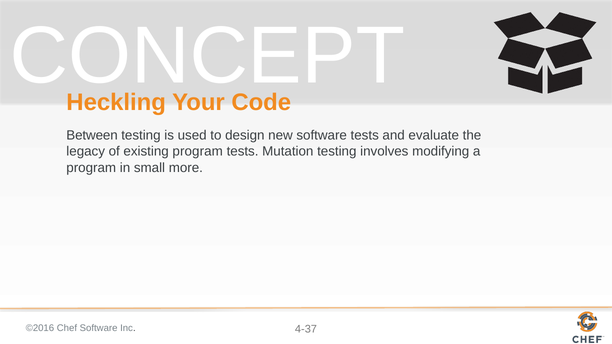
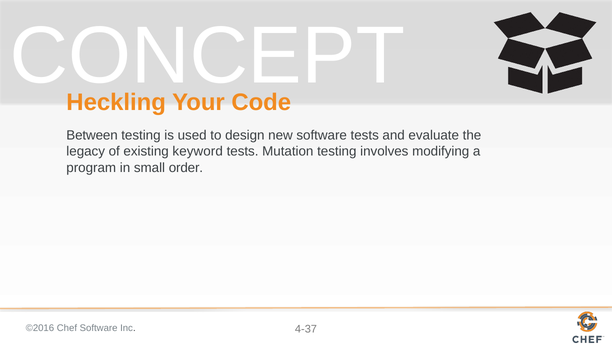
existing program: program -> keyword
more: more -> order
